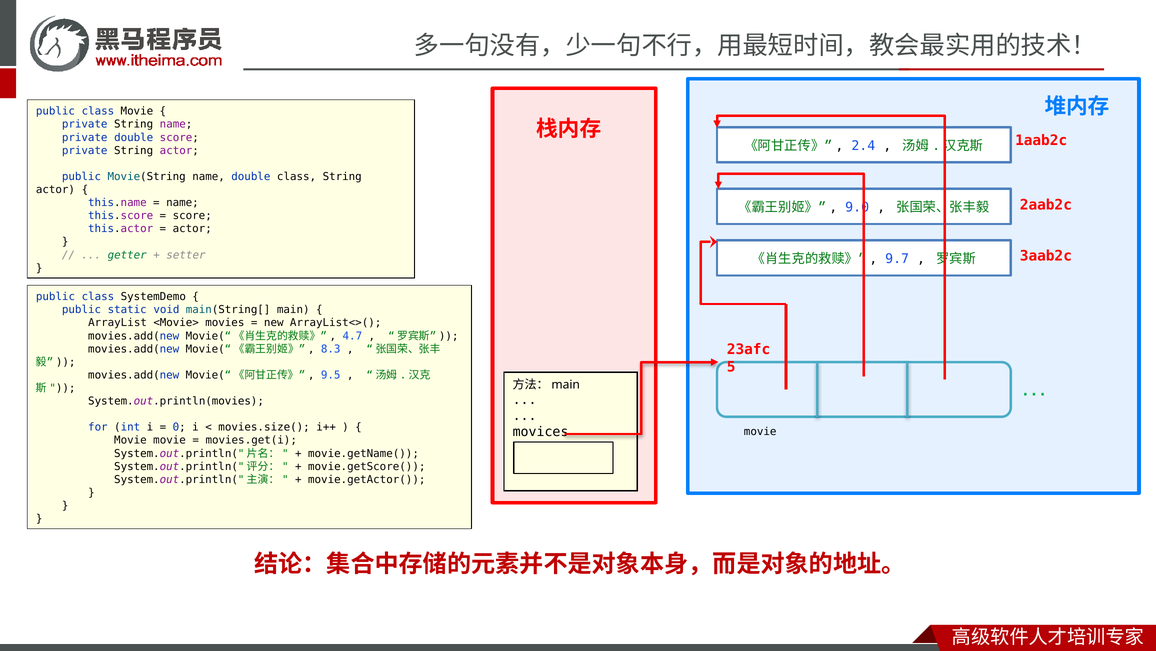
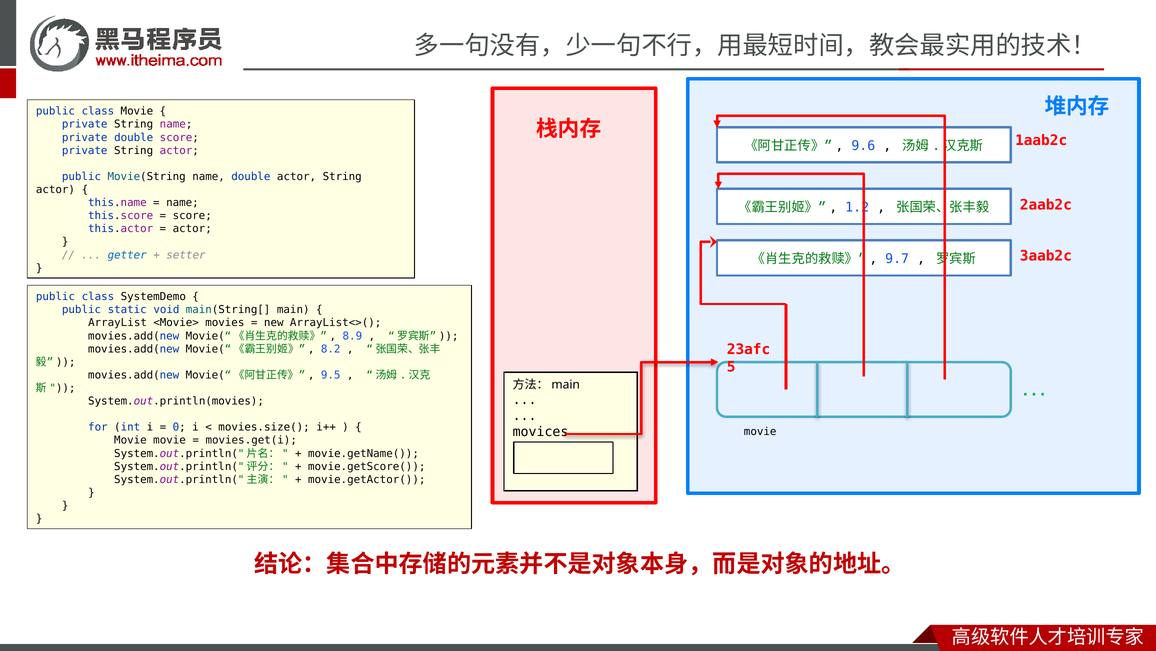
2.4: 2.4 -> 9.6
double class: class -> actor
9.0: 9.0 -> 1.2
getter colour: green -> blue
4.7: 4.7 -> 8.9
8.3: 8.3 -> 8.2
